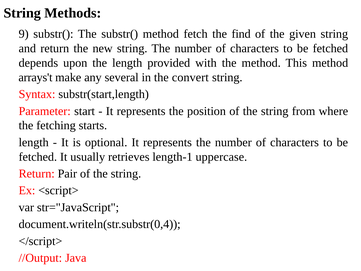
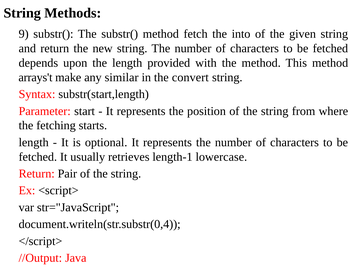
find: find -> into
several: several -> similar
uppercase: uppercase -> lowercase
